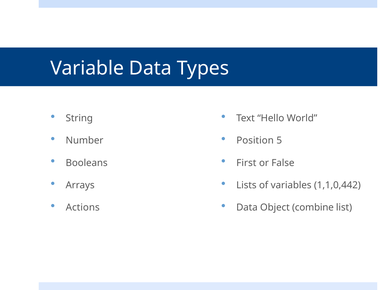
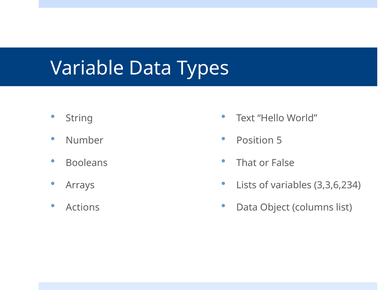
First: First -> That
1,1,0,442: 1,1,0,442 -> 3,3,6,234
combine: combine -> columns
